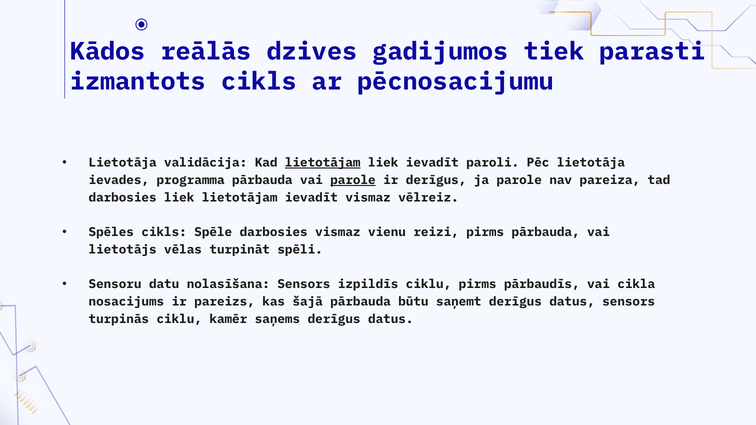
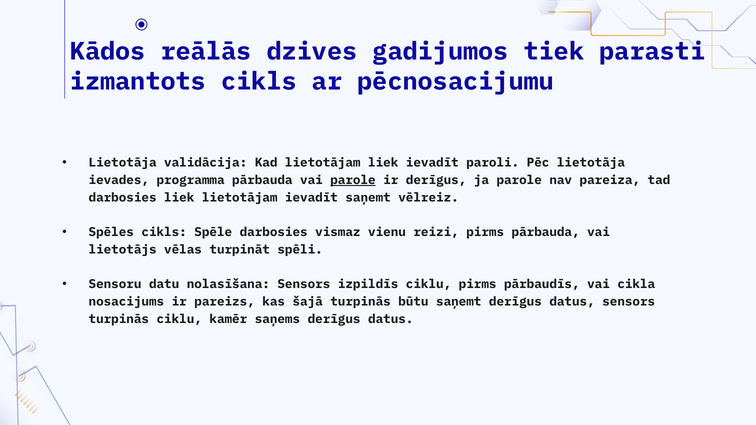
lietotājam at (323, 163) underline: present -> none
ievadīt vismaz: vismaz -> saņemt
šajā pārbauda: pārbauda -> turpinās
